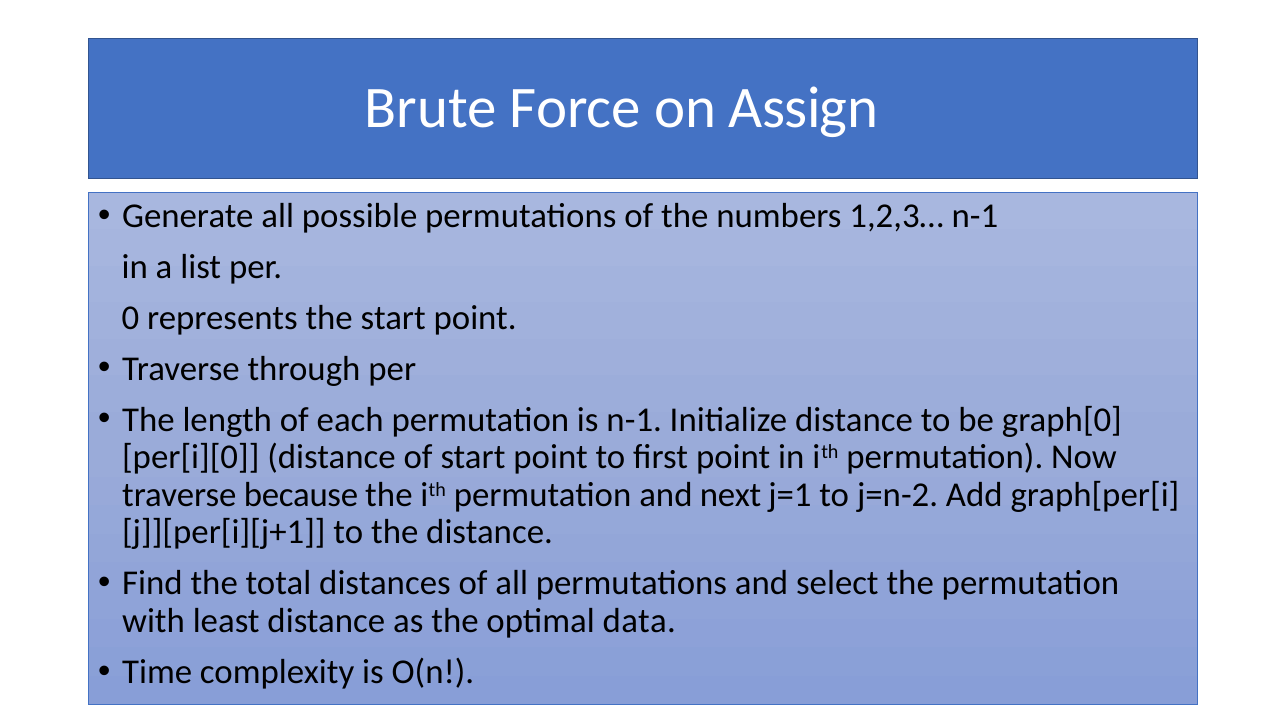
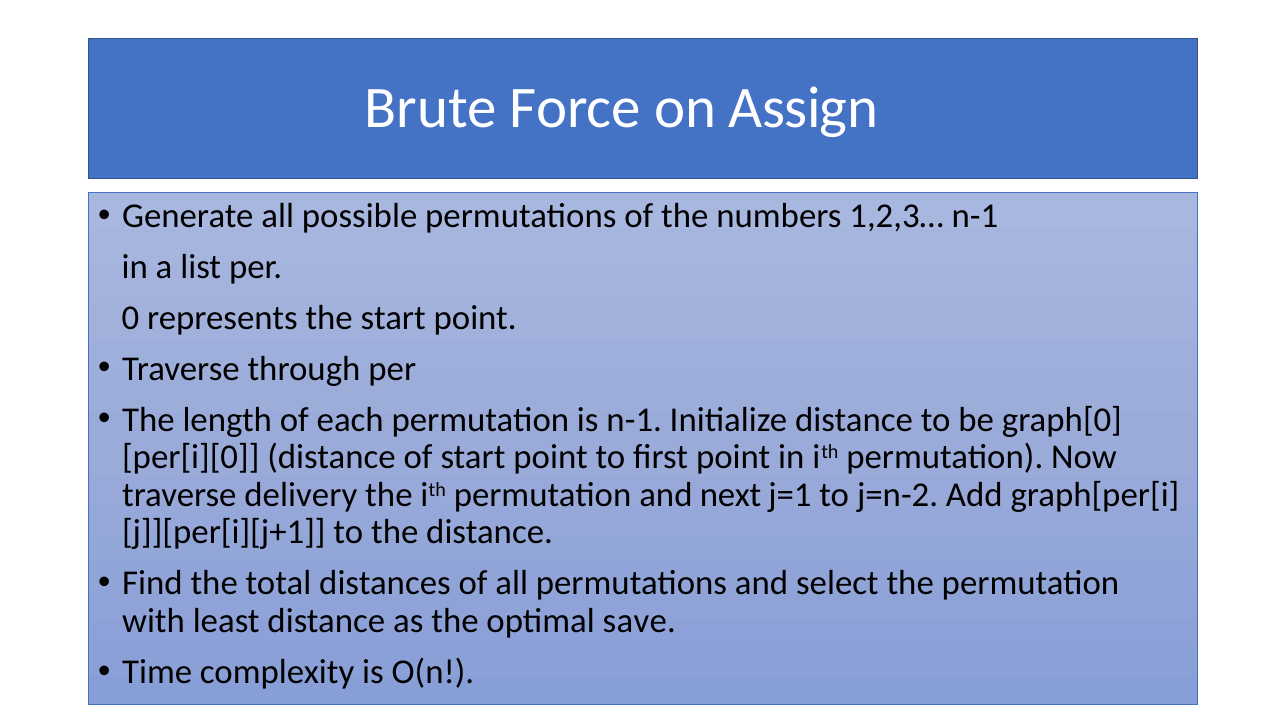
because: because -> delivery
data: data -> save
